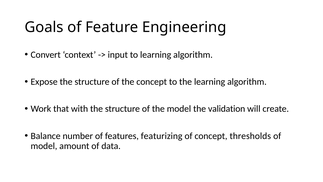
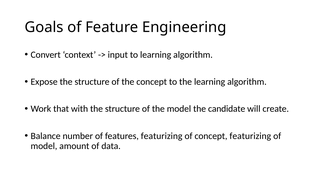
validation: validation -> candidate
concept thresholds: thresholds -> featurizing
